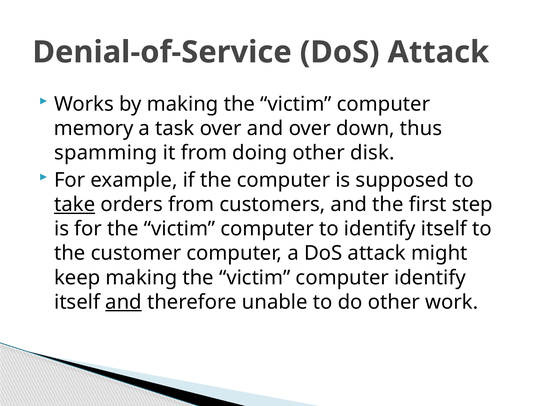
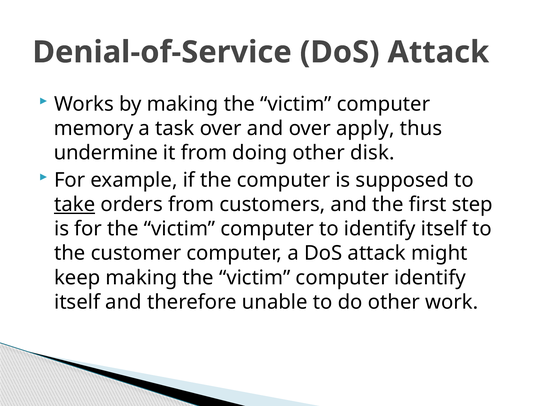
down: down -> apply
spamming: spamming -> undermine
and at (124, 302) underline: present -> none
